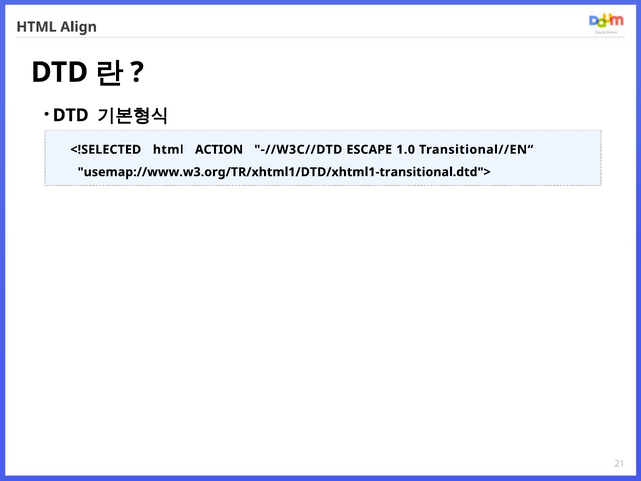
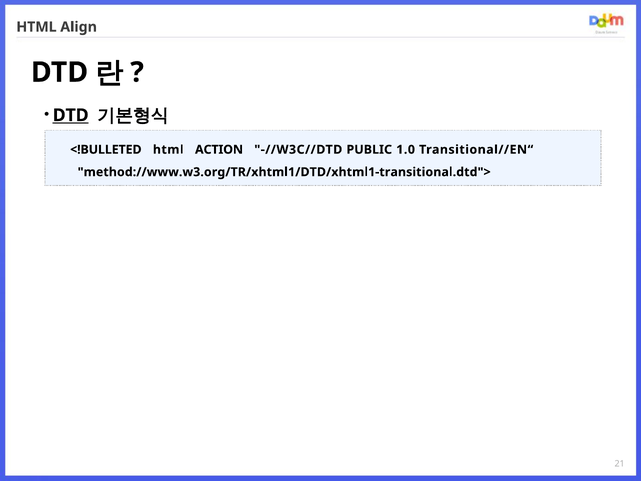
DTD at (71, 115) underline: none -> present
<!SELECTED: <!SELECTED -> <!BULLETED
ESCAPE: ESCAPE -> PUBLIC
usemap://www.w3.org/TR/xhtml1/DTD/xhtml1-transitional.dtd">: usemap://www.w3.org/TR/xhtml1/DTD/xhtml1-transitional.dtd"> -> method://www.w3.org/TR/xhtml1/DTD/xhtml1-transitional.dtd">
